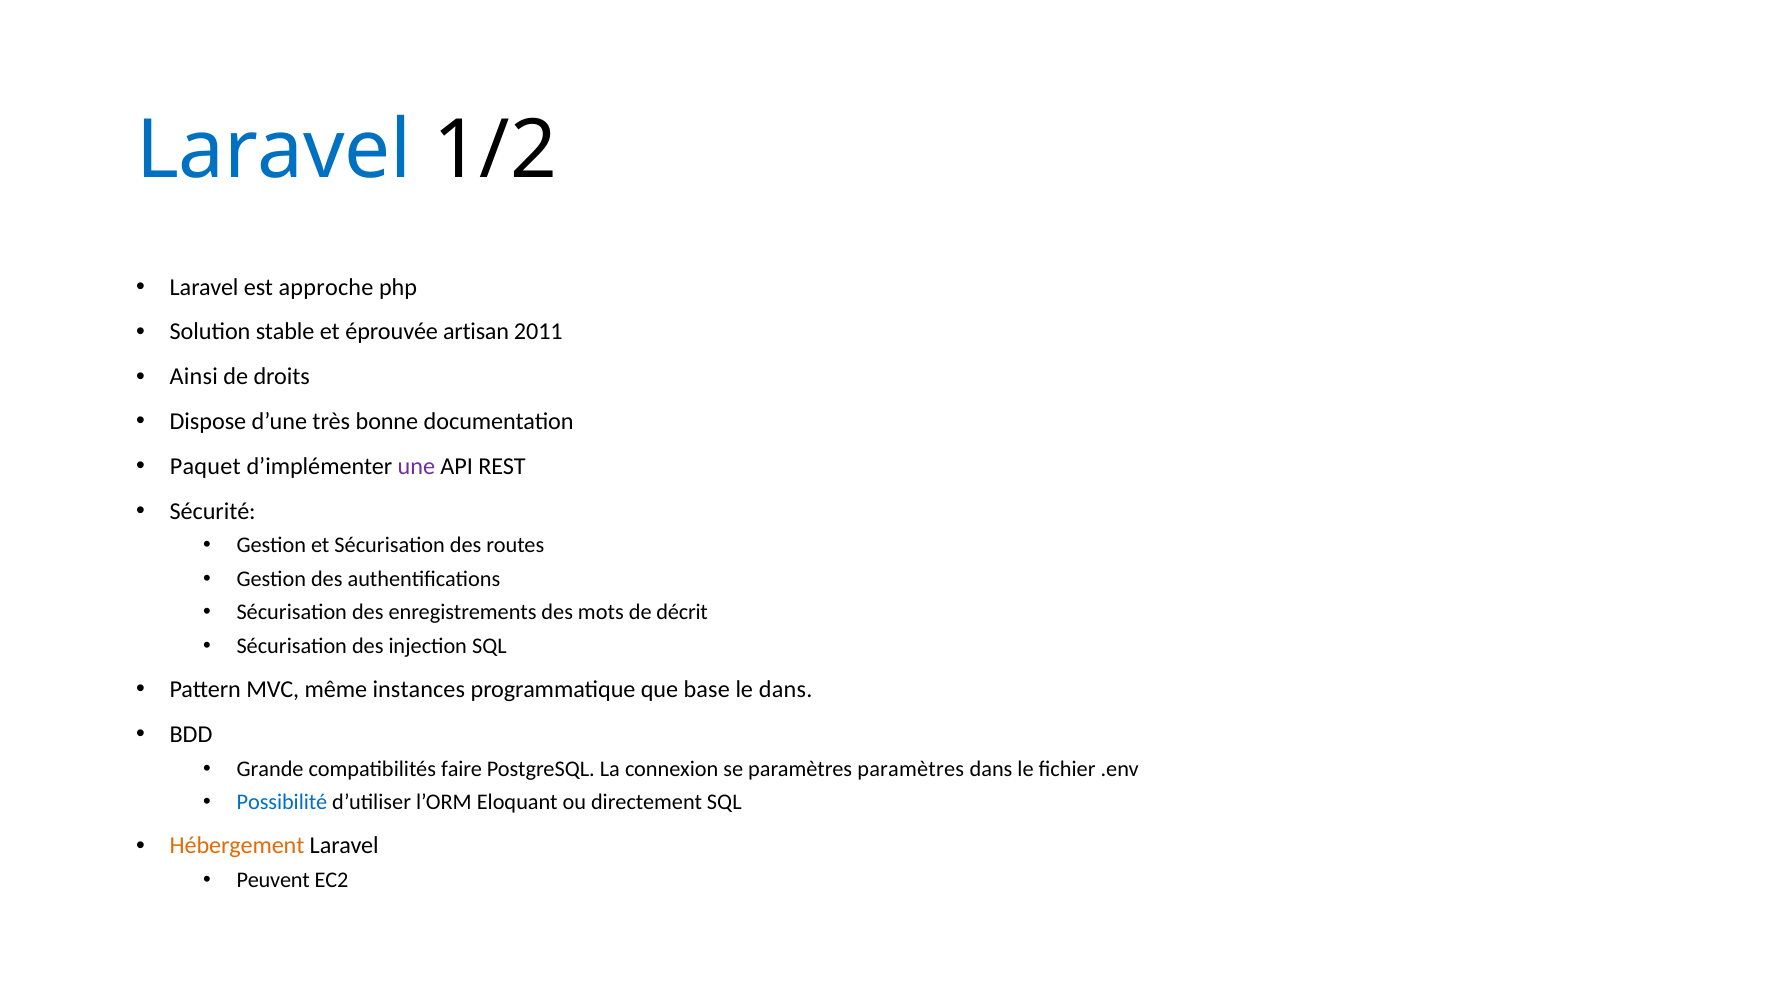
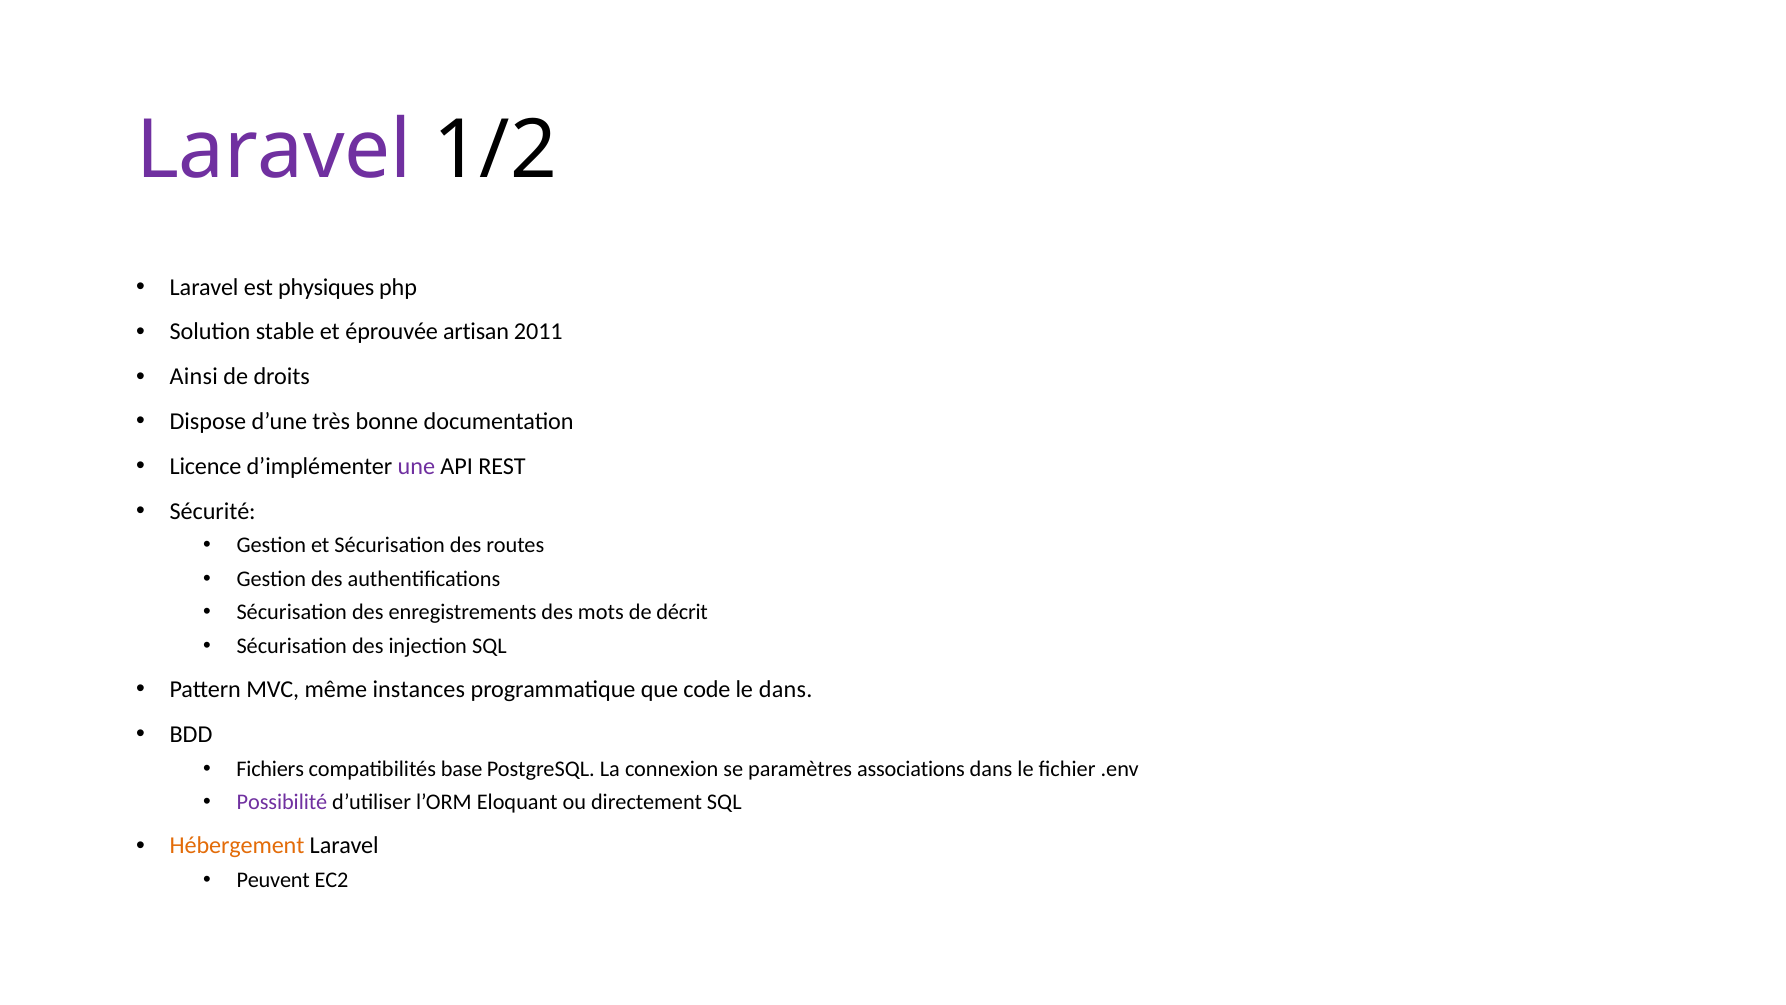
Laravel at (274, 150) colour: blue -> purple
approche: approche -> physiques
Paquet: Paquet -> Licence
base: base -> code
Grande: Grande -> Fichiers
faire: faire -> base
paramètres paramètres: paramètres -> associations
Possibilité colour: blue -> purple
